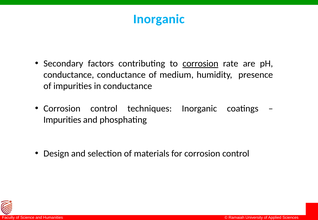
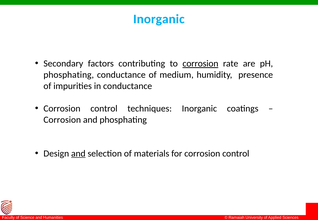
conductance at (69, 75): conductance -> phosphating
Impurities at (62, 120): Impurities -> Corrosion
and at (78, 154) underline: none -> present
